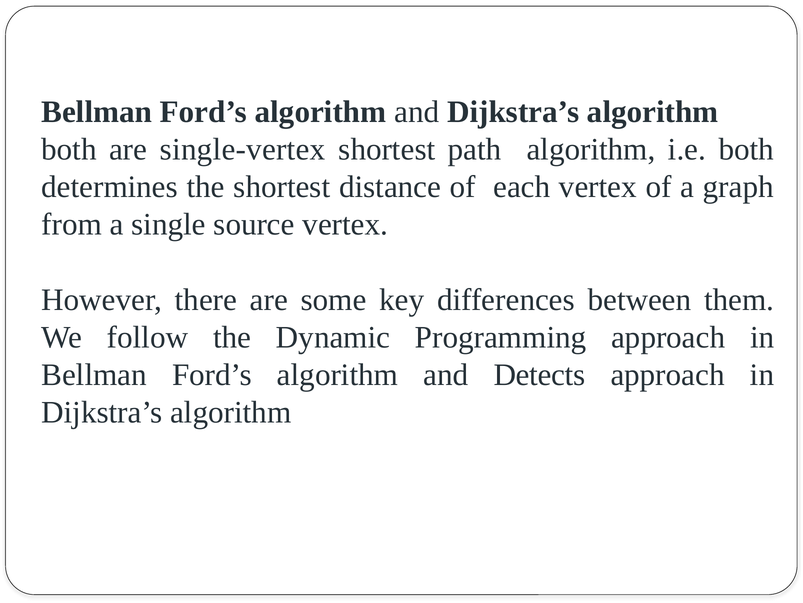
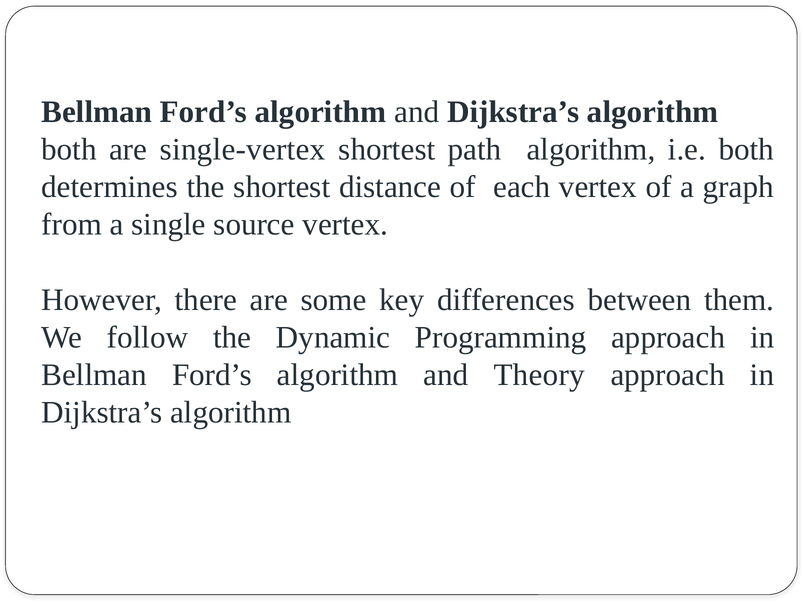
Detects: Detects -> Theory
